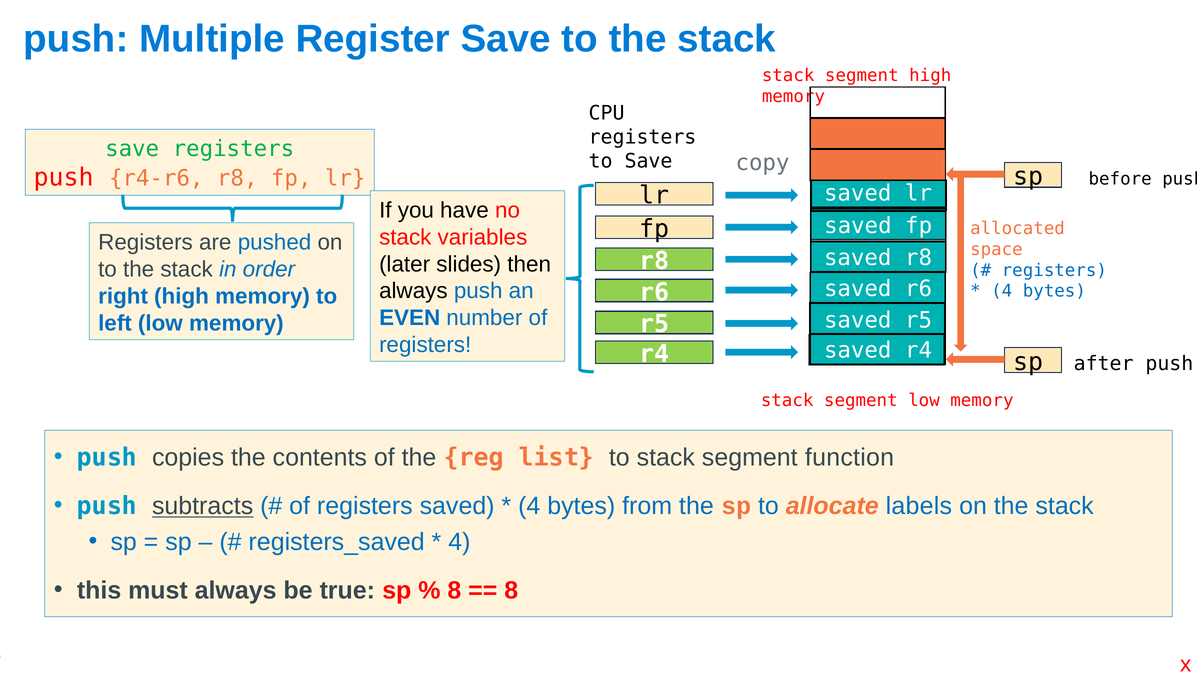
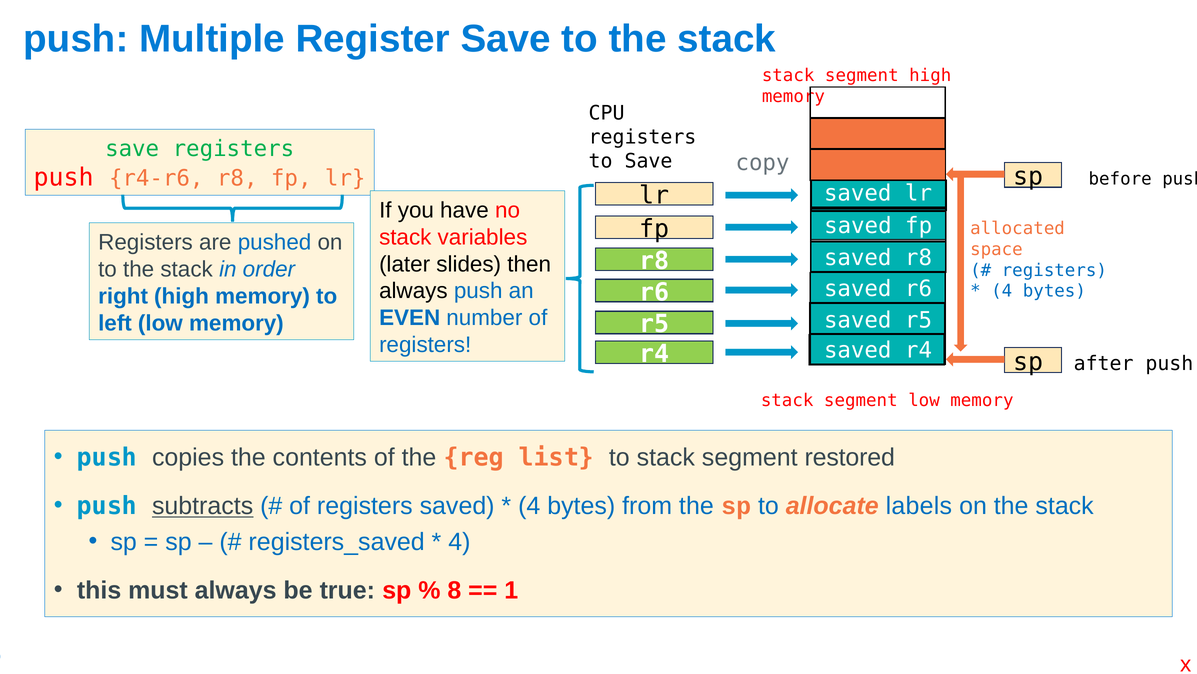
function: function -> restored
8 at (511, 590): 8 -> 1
